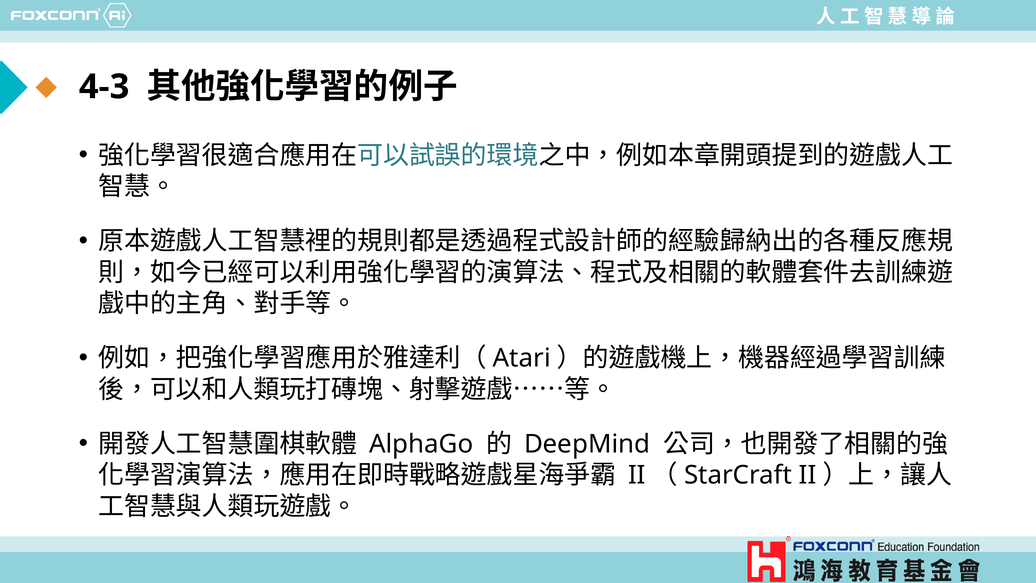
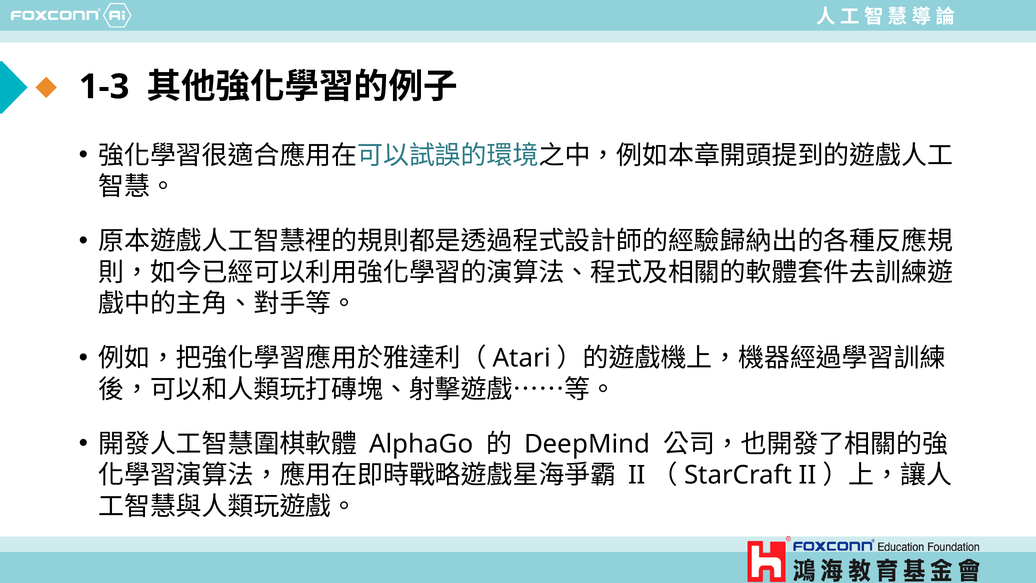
4-3: 4-3 -> 1-3
